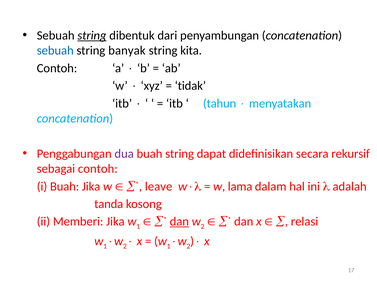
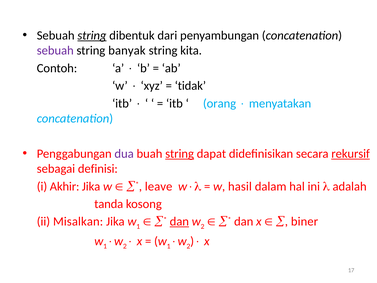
sebuah at (55, 51) colour: blue -> purple
tahun: tahun -> orang
string at (180, 154) underline: none -> present
rekursif underline: none -> present
sebagai contoh: contoh -> definisi
i Buah: Buah -> Akhir
lama: lama -> hasil
Memberi: Memberi -> Misalkan
relasi: relasi -> biner
